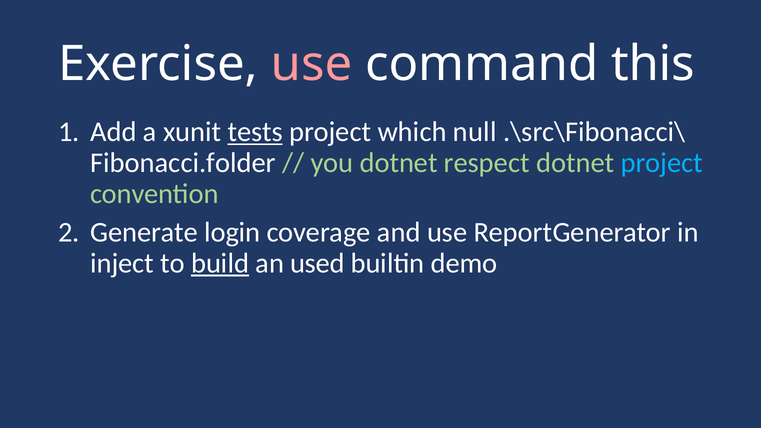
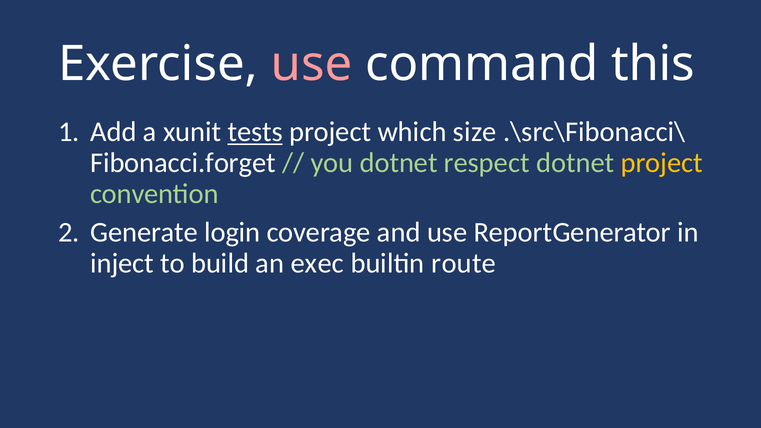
null: null -> size
Fibonacci.folder: Fibonacci.folder -> Fibonacci.forget
project at (662, 163) colour: light blue -> yellow
build underline: present -> none
used: used -> exec
demo: demo -> route
